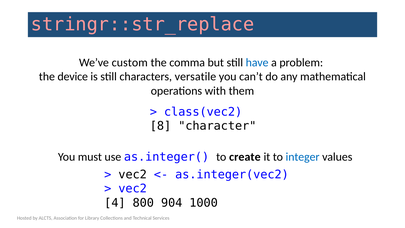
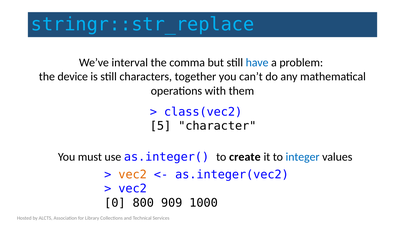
stringr::str_replace colour: pink -> light blue
custom: custom -> interval
versatile: versatile -> together
8: 8 -> 5
vec2 at (133, 174) colour: black -> orange
4: 4 -> 0
904: 904 -> 909
